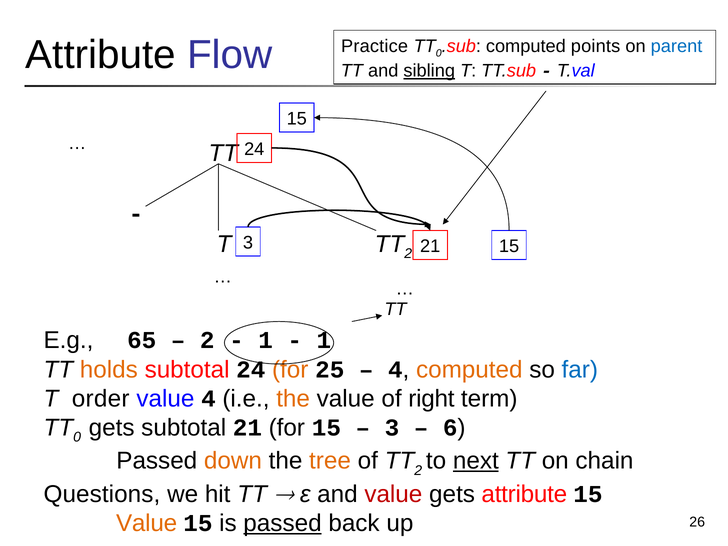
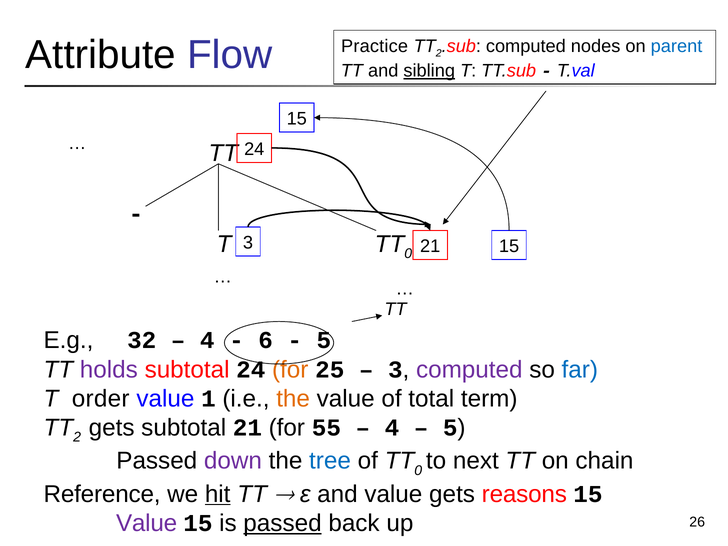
0 at (439, 53): 0 -> 2
points: points -> nodes
2 at (408, 254): 2 -> 0
65: 65 -> 32
2 at (207, 340): 2 -> 4
1 at (266, 340): 1 -> 6
1 at (324, 340): 1 -> 5
holds colour: orange -> purple
4 at (395, 370): 4 -> 3
computed at (469, 370) colour: orange -> purple
value 4: 4 -> 1
right: right -> total
0 at (77, 437): 0 -> 2
for 15: 15 -> 55
3 at (392, 428): 3 -> 4
6 at (450, 428): 6 -> 5
down colour: orange -> purple
tree colour: orange -> blue
of TT 2: 2 -> 0
next underline: present -> none
Questions: Questions -> Reference
hit underline: none -> present
value at (393, 494) colour: red -> black
gets attribute: attribute -> reasons
Value at (147, 523) colour: orange -> purple
